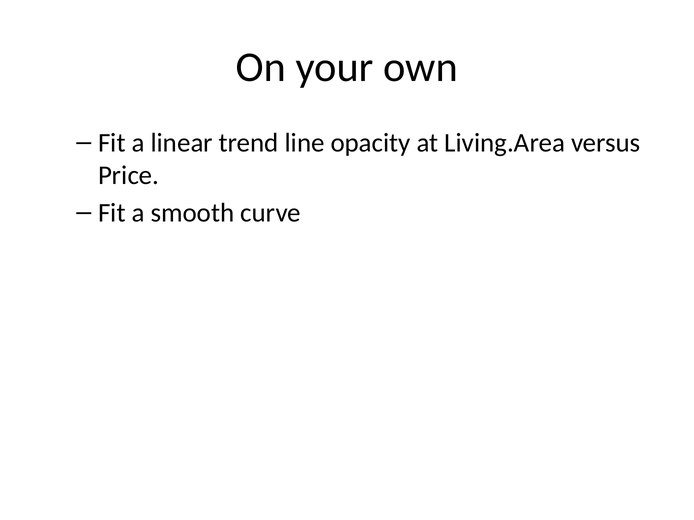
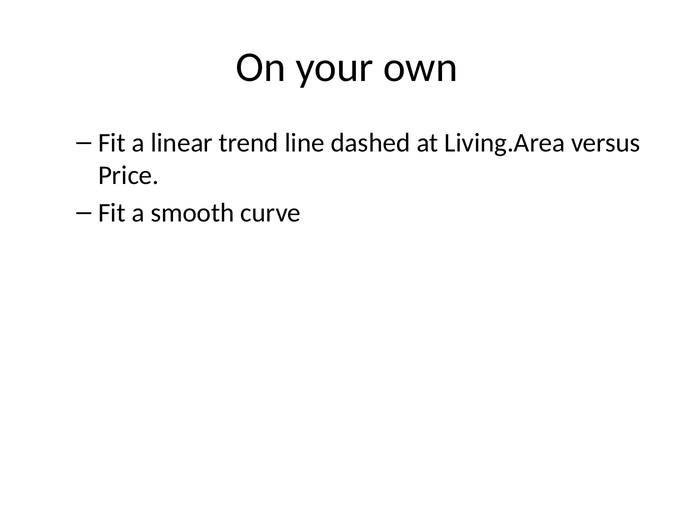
opacity: opacity -> dashed
